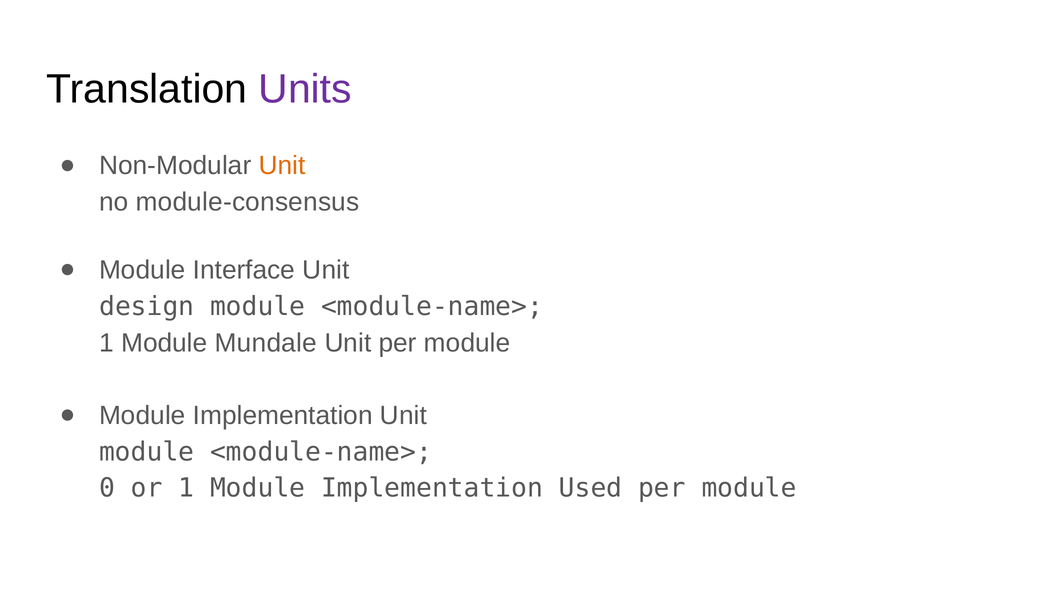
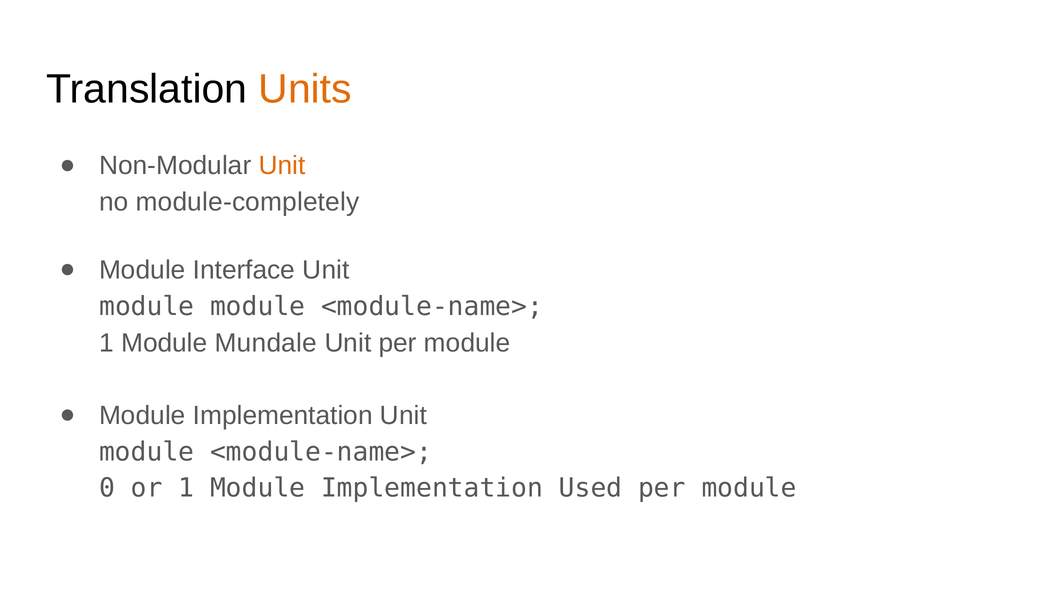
Units colour: purple -> orange
module-consensus: module-consensus -> module-completely
design at (147, 306): design -> module
